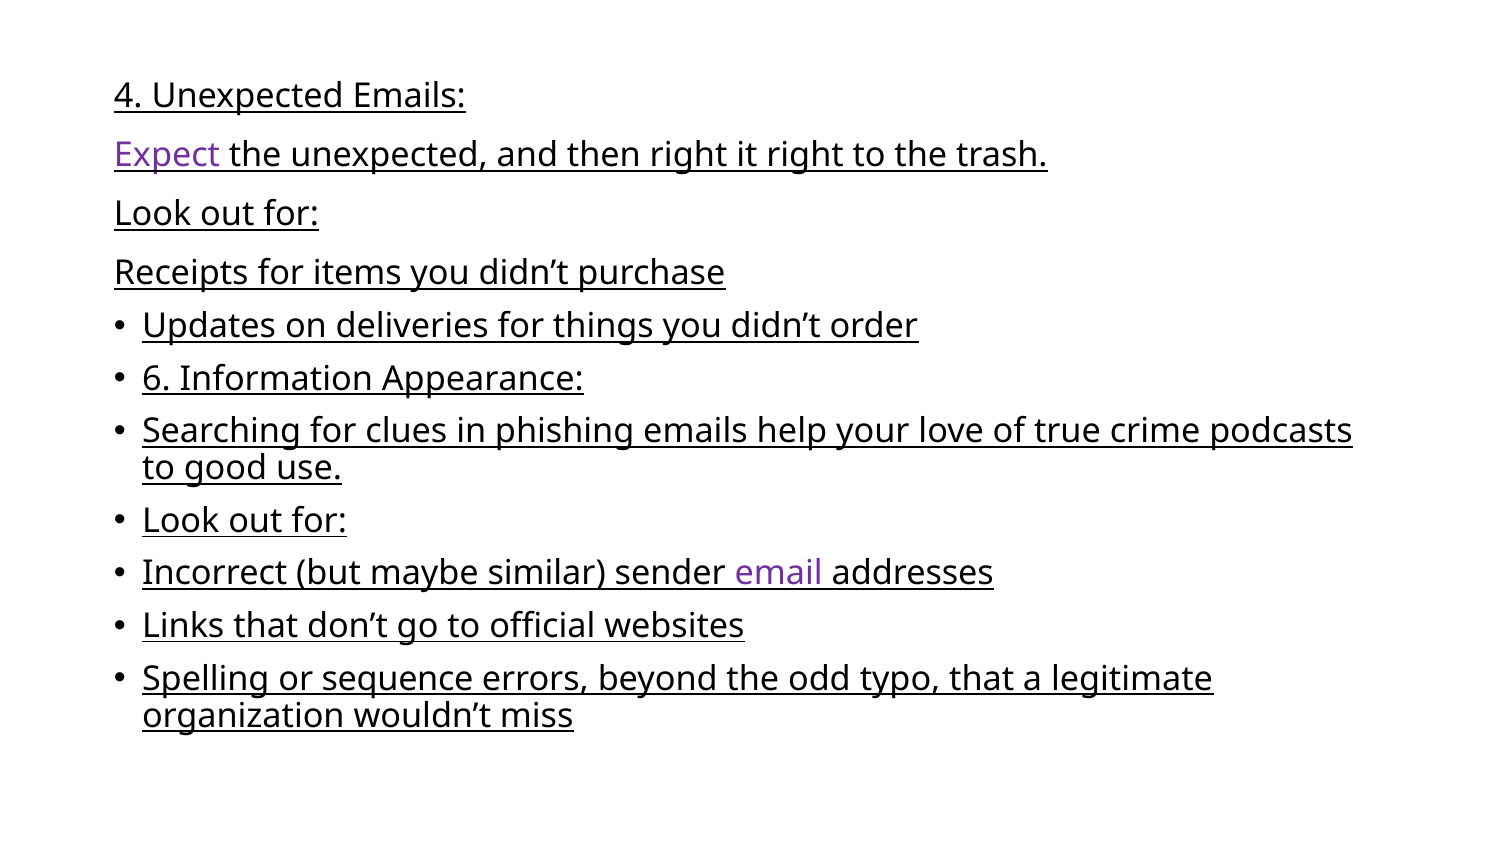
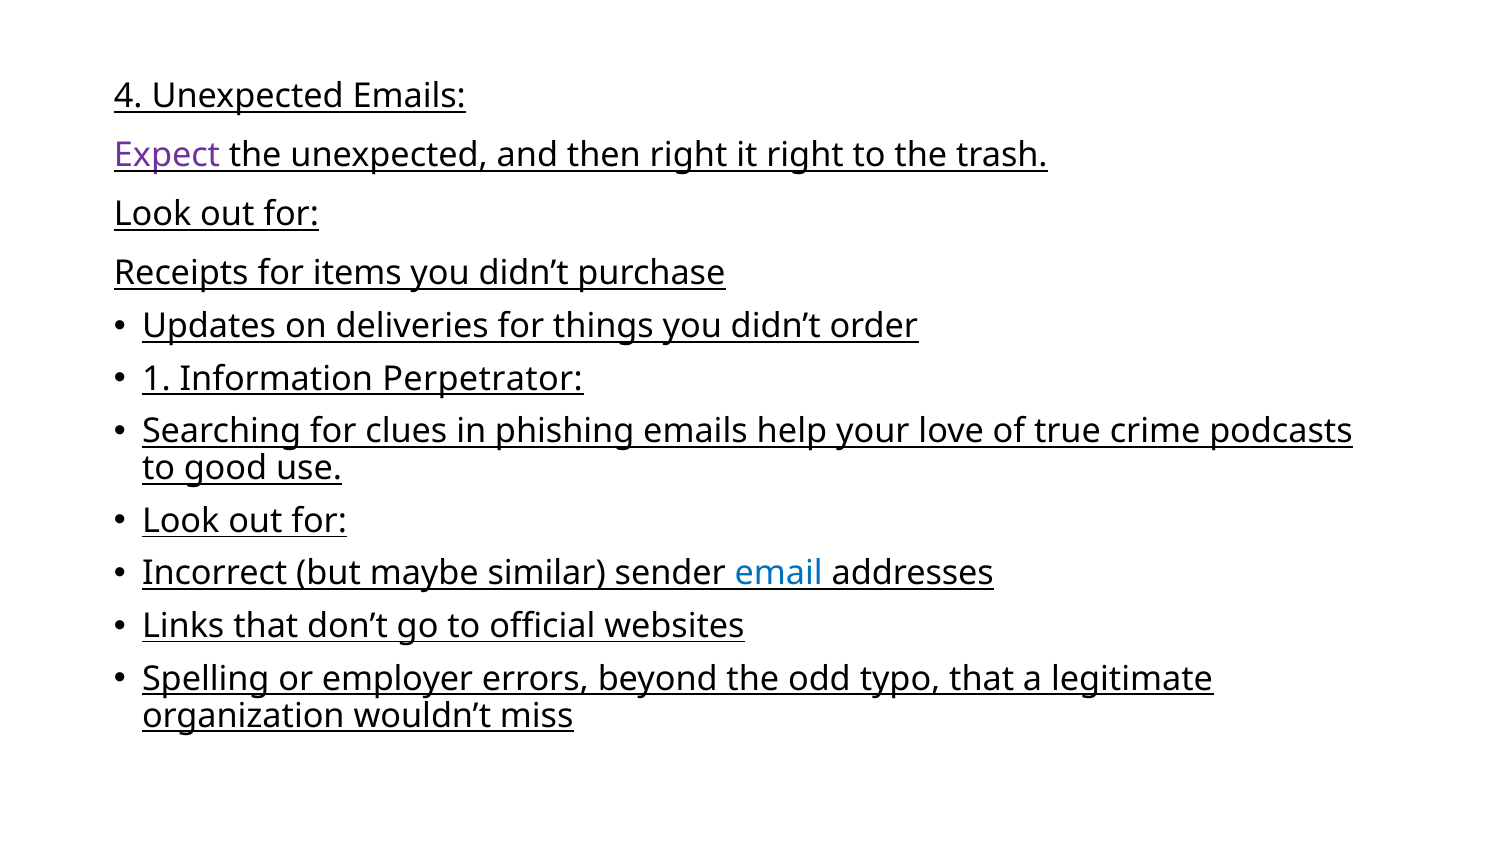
6: 6 -> 1
Appearance: Appearance -> Perpetrator
email colour: purple -> blue
sequence: sequence -> employer
